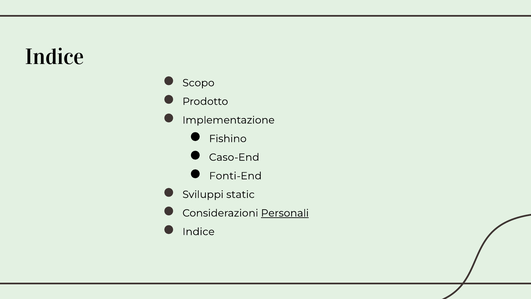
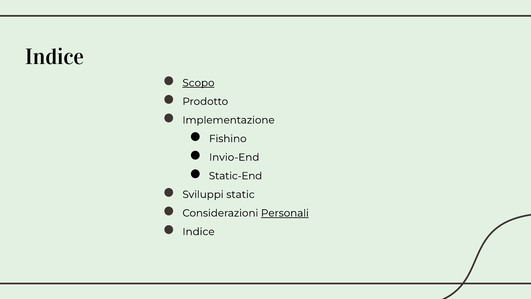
Scopo underline: none -> present
Caso-End: Caso-End -> Invio-End
Fonti-End: Fonti-End -> Static-End
